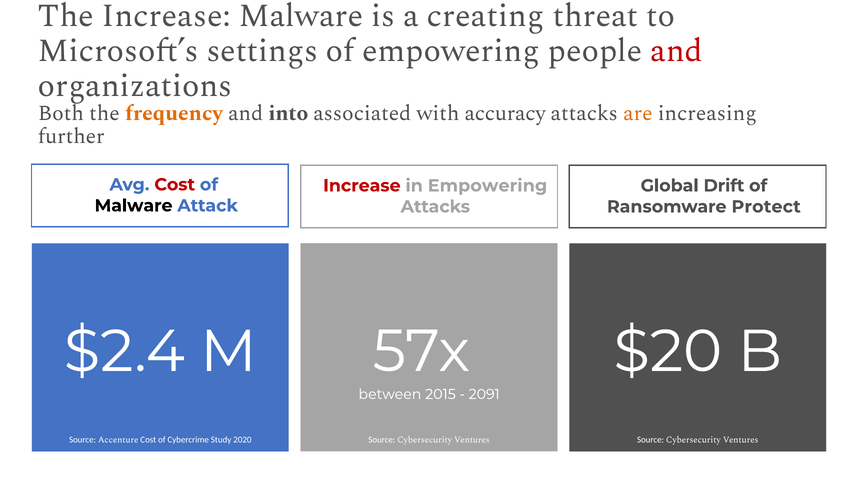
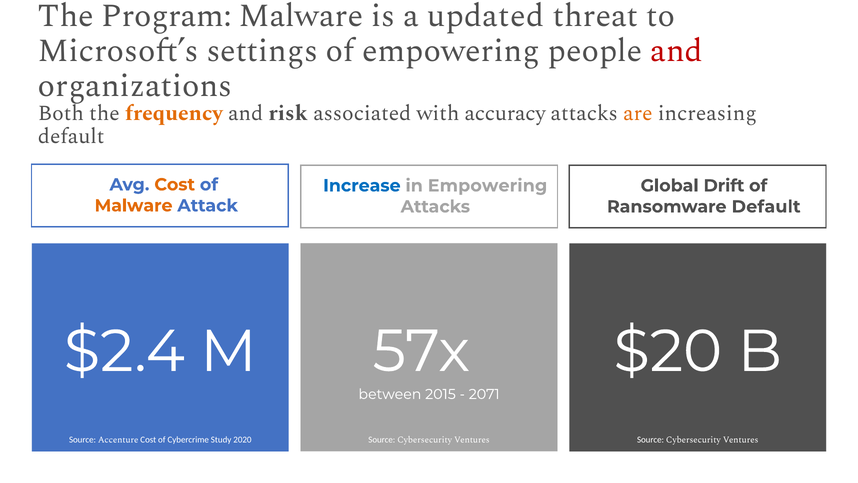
The Increase: Increase -> Program
creating: creating -> updated
into: into -> risk
further at (71, 136): further -> default
Cost at (175, 184) colour: red -> orange
Increase at (362, 186) colour: red -> blue
Malware at (134, 205) colour: black -> orange
Ransomware Protect: Protect -> Default
2091: 2091 -> 2071
